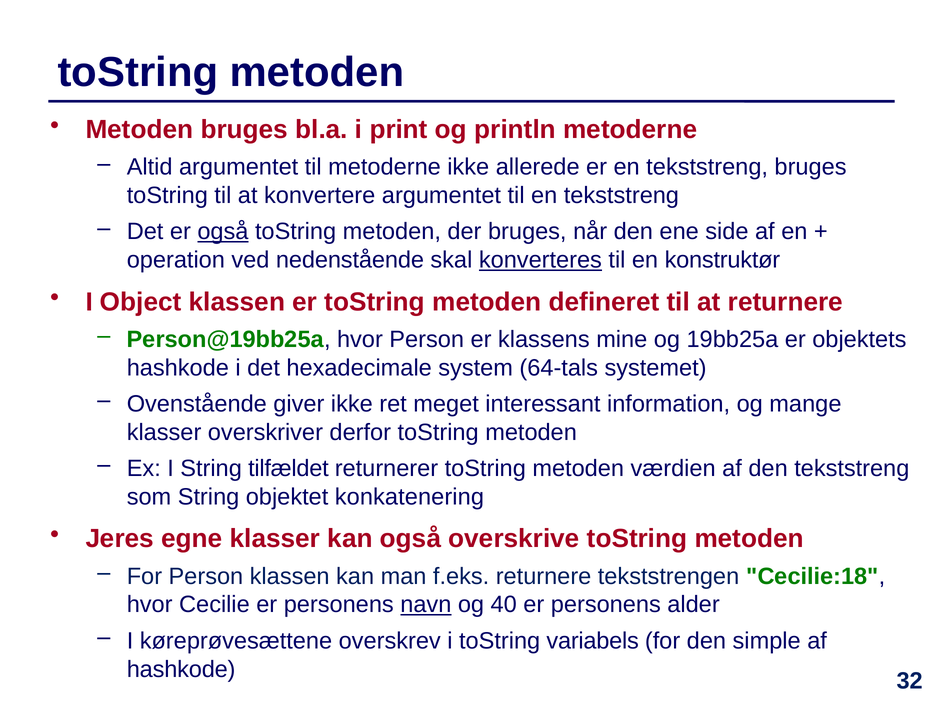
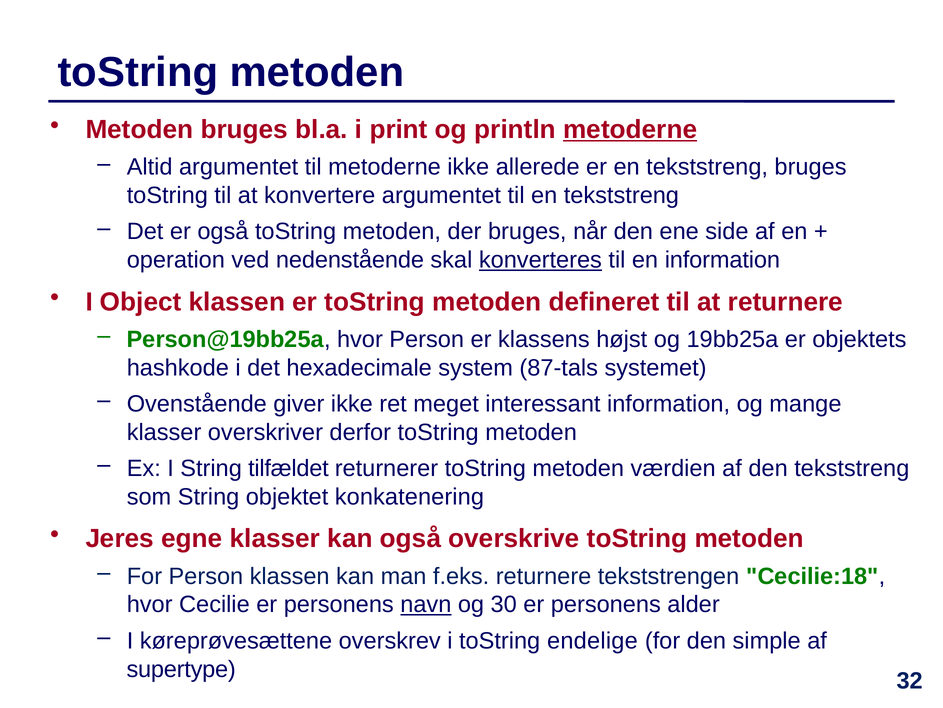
metoderne at (630, 129) underline: none -> present
også at (223, 231) underline: present -> none
en konstruktør: konstruktør -> information
mine: mine -> højst
64-tals: 64-tals -> 87-tals
40: 40 -> 30
variabels: variabels -> endelige
hashkode at (181, 669): hashkode -> supertype
